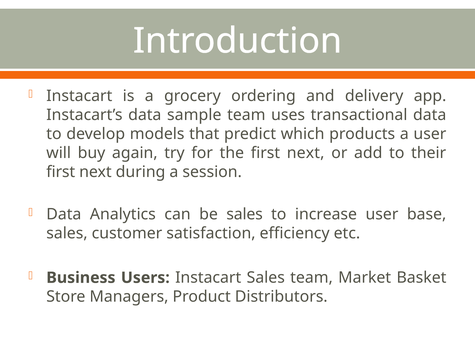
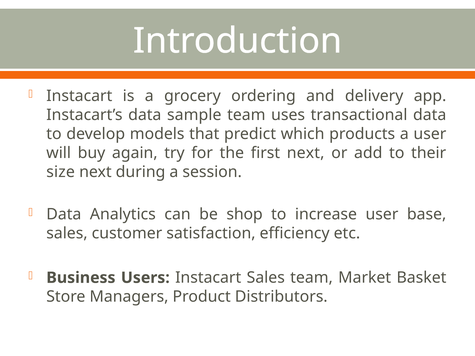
first at (61, 172): first -> size
be sales: sales -> shop
